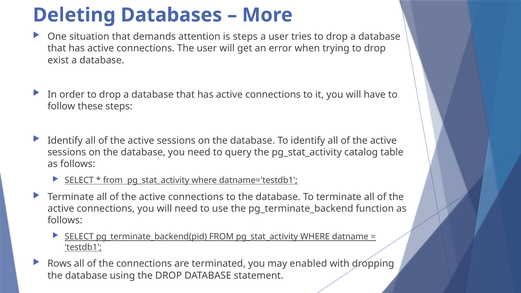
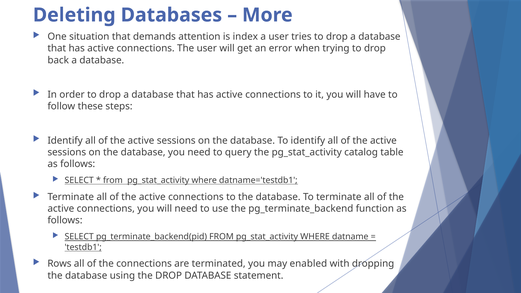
is steps: steps -> index
exist: exist -> back
